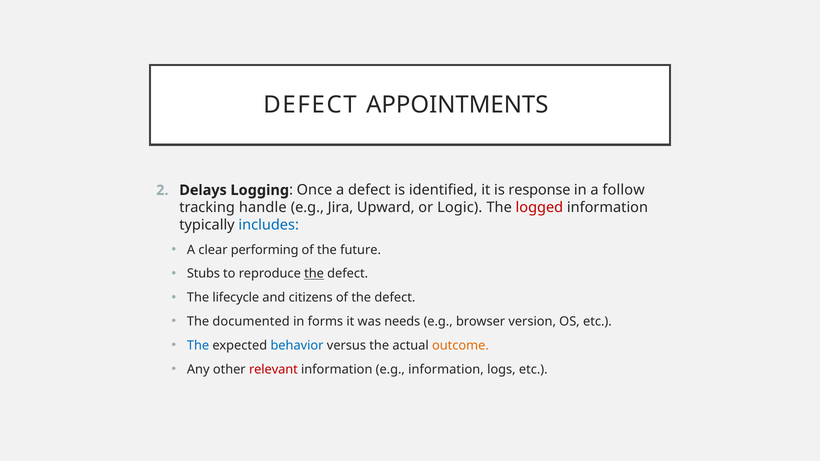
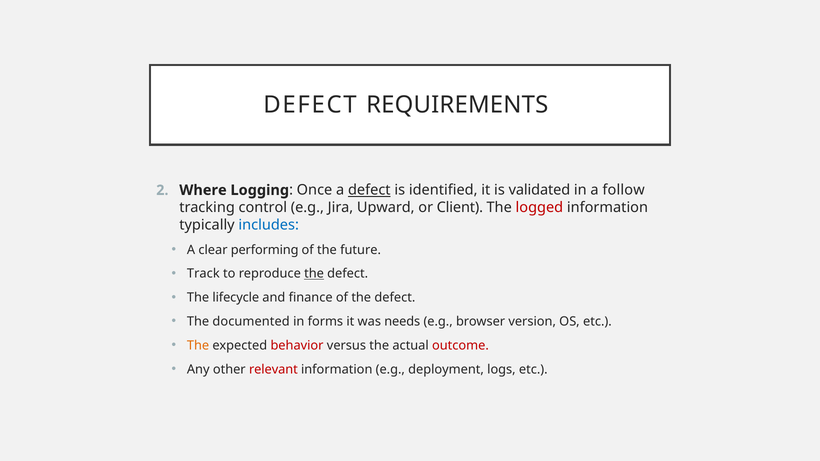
APPOINTMENTS: APPOINTMENTS -> REQUIREMENTS
Delays: Delays -> Where
defect at (369, 190) underline: none -> present
response: response -> validated
handle: handle -> control
Logic: Logic -> Client
Stubs: Stubs -> Track
citizens: citizens -> finance
The at (198, 346) colour: blue -> orange
behavior colour: blue -> red
outcome colour: orange -> red
e.g information: information -> deployment
